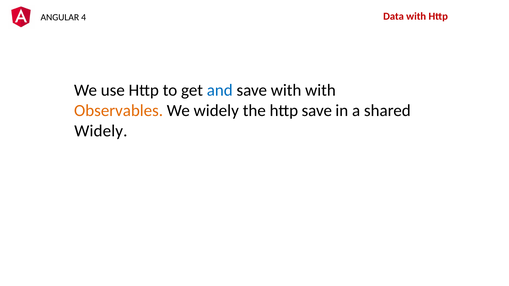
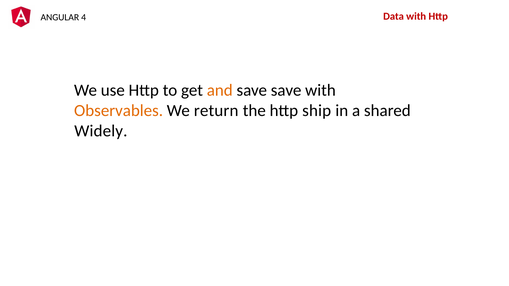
and colour: blue -> orange
save with: with -> save
We widely: widely -> return
http save: save -> ship
